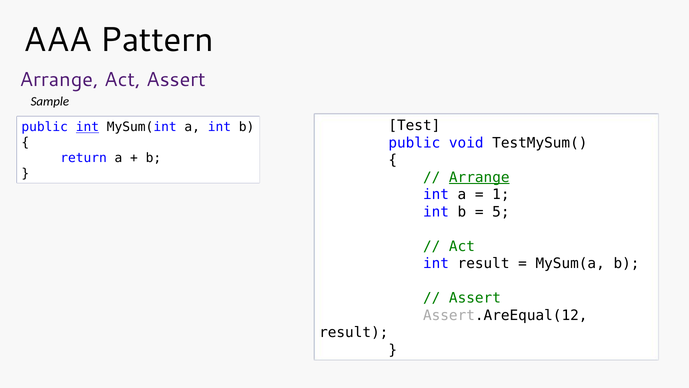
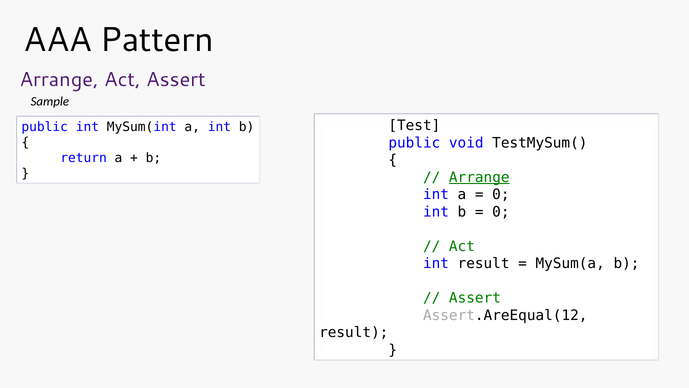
int at (87, 127) underline: present -> none
1 at (501, 194): 1 -> 0
5 at (501, 212): 5 -> 0
